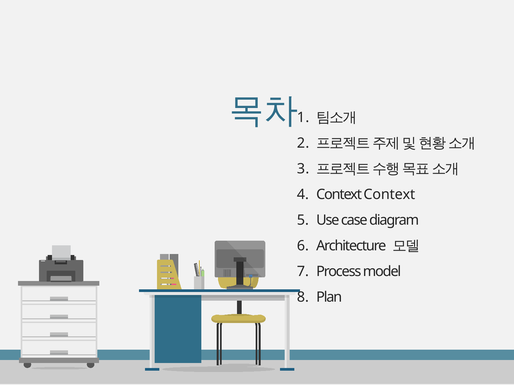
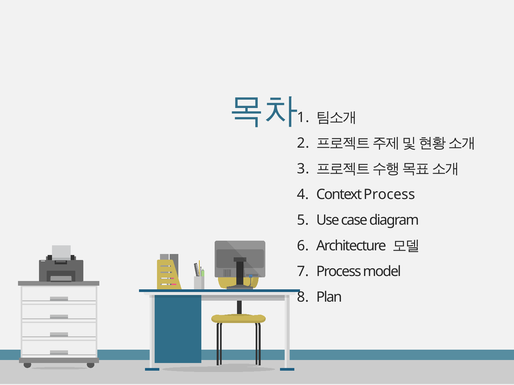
Context Context: Context -> Process
